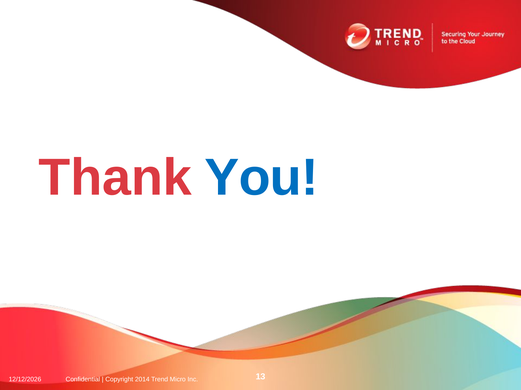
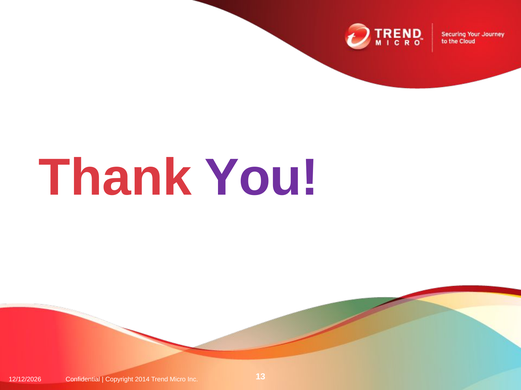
You colour: blue -> purple
